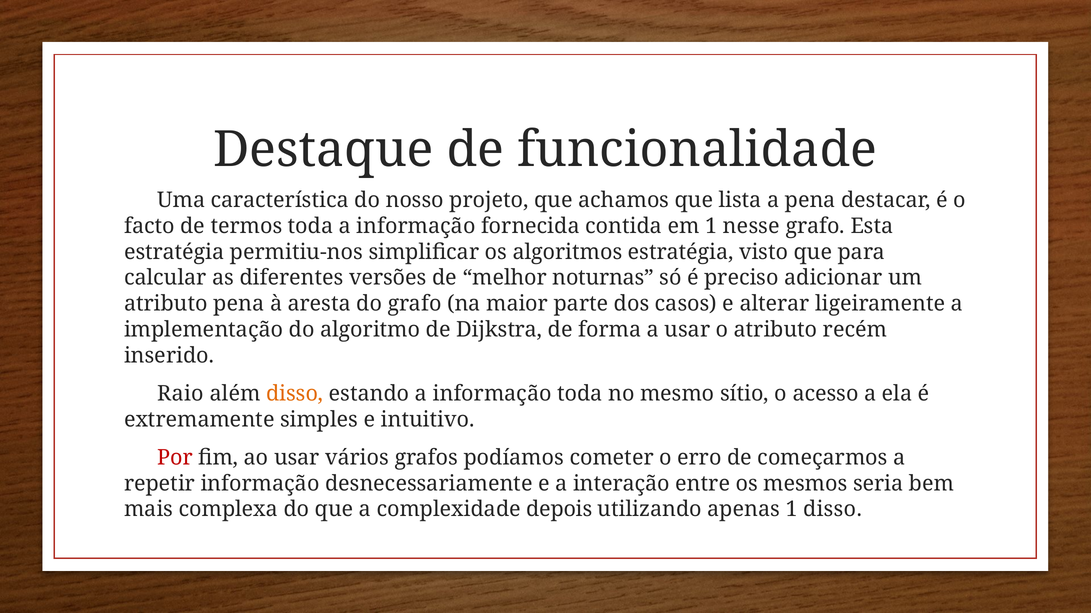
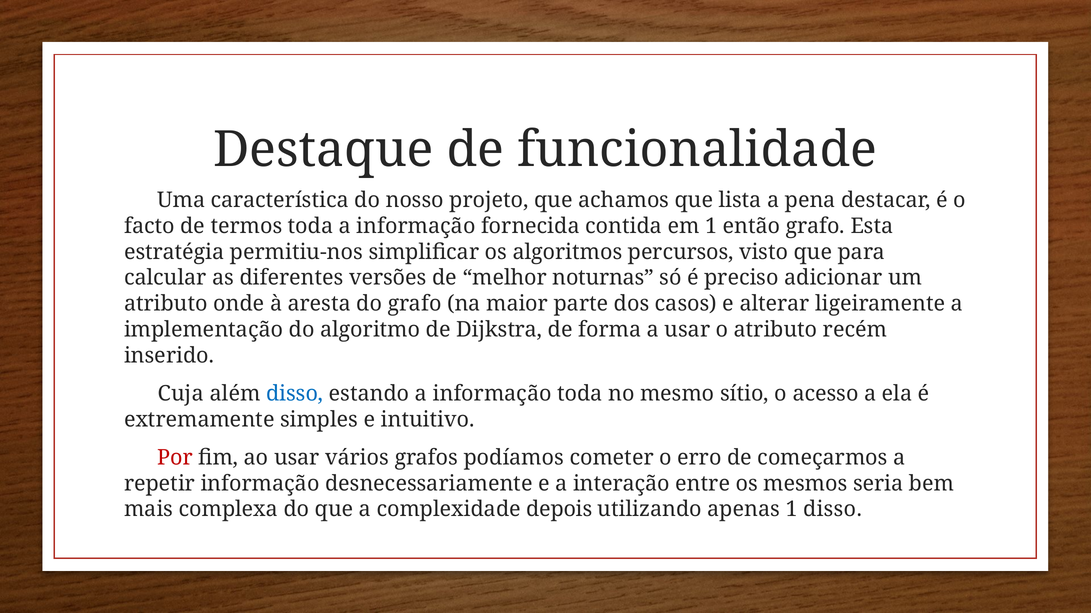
nesse: nesse -> então
algoritmos estratégia: estratégia -> percursos
atributo pena: pena -> onde
Raio: Raio -> Cuja
disso at (295, 394) colour: orange -> blue
